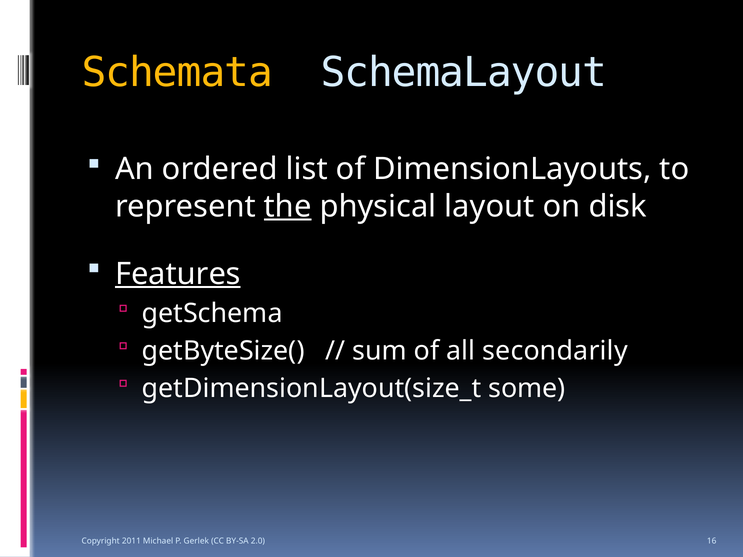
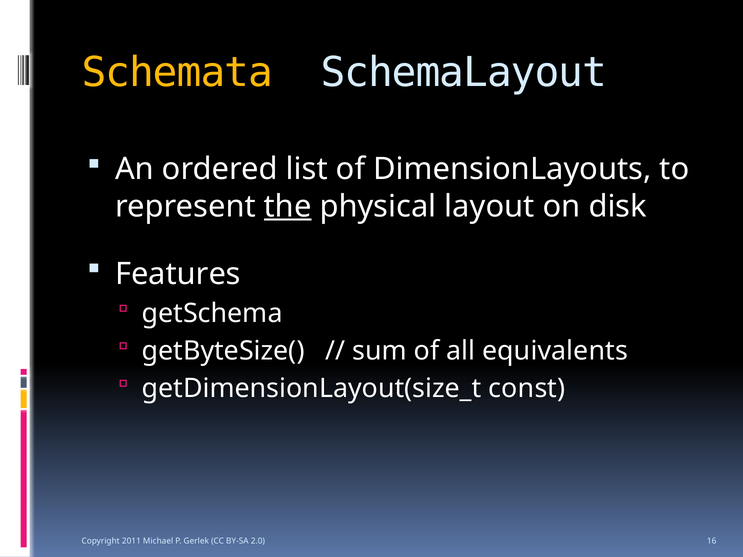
Features underline: present -> none
secondarily: secondarily -> equivalents
some: some -> const
